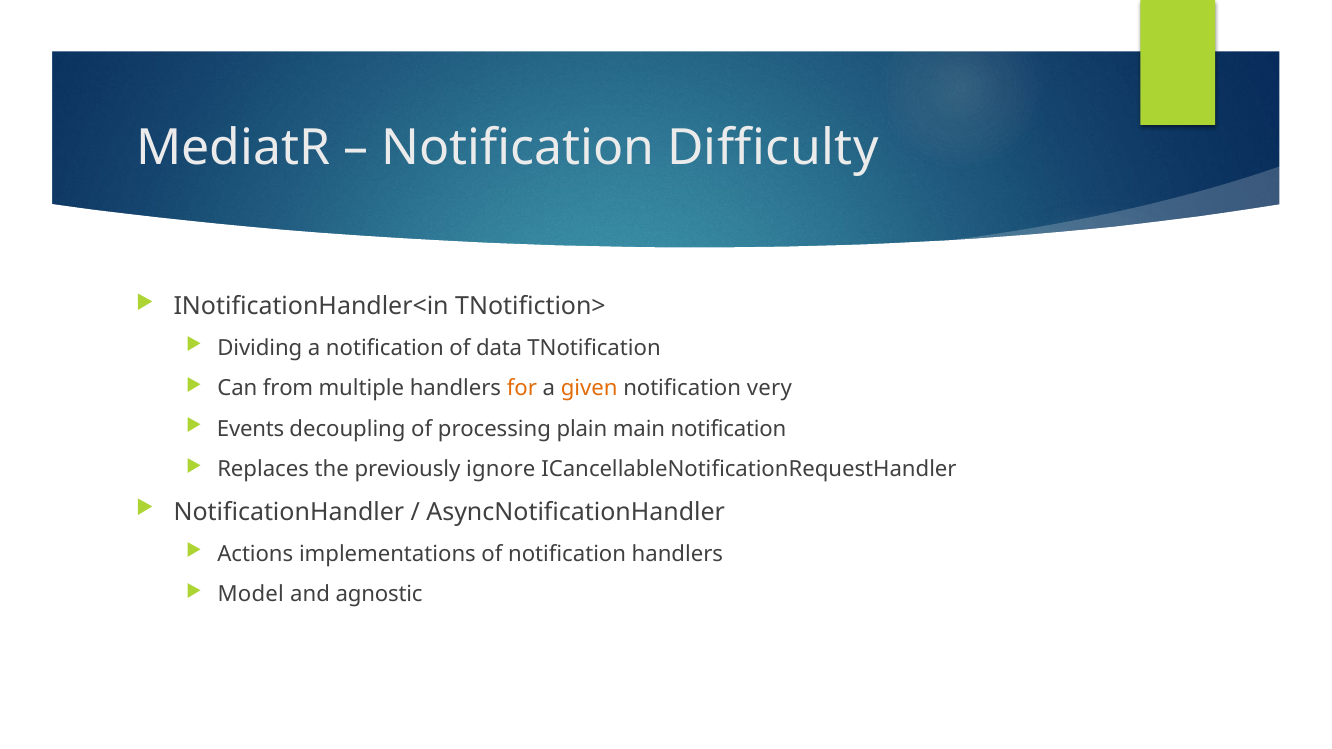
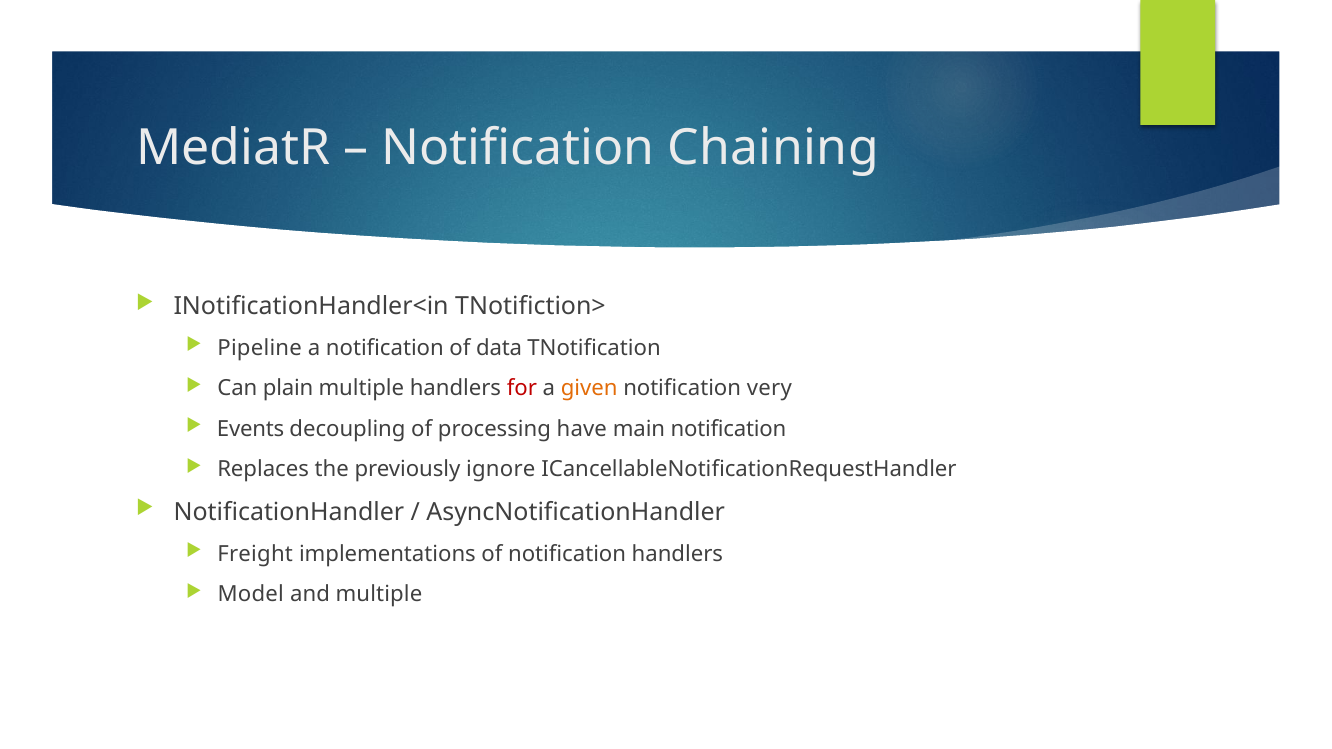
Difficulty: Difficulty -> Chaining
Dividing: Dividing -> Pipeline
from: from -> plain
for colour: orange -> red
plain: plain -> have
Actions: Actions -> Freight
and agnostic: agnostic -> multiple
